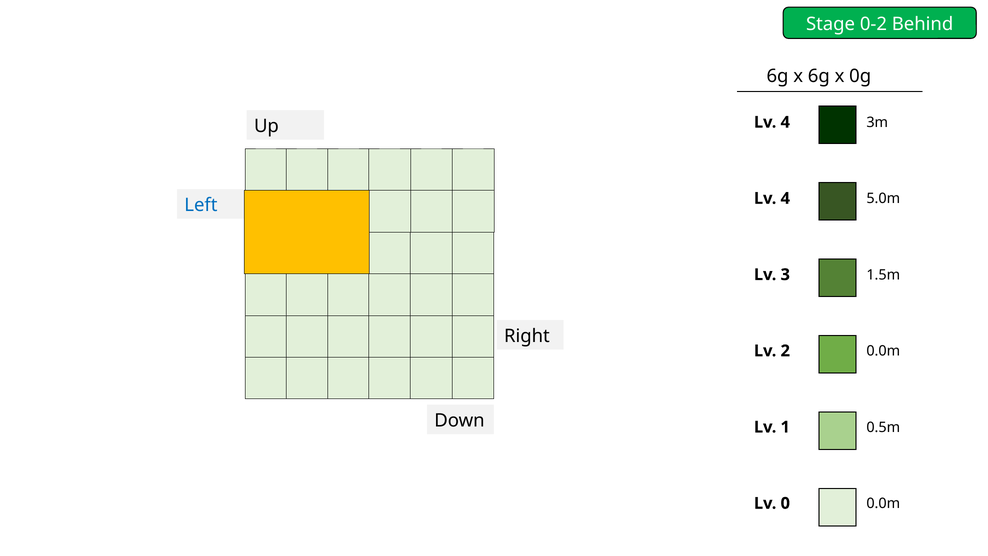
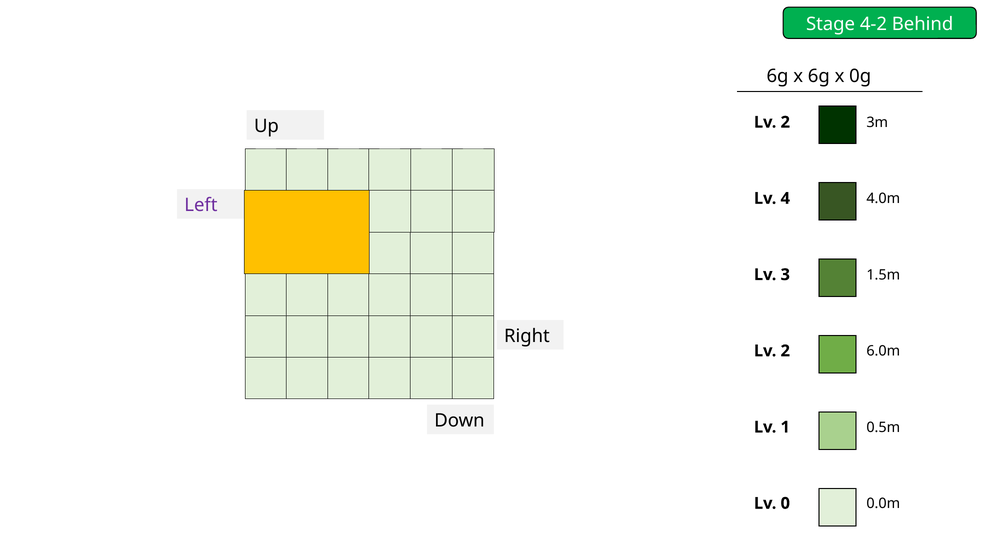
0-2: 0-2 -> 4-2
4 at (785, 122): 4 -> 2
5.0m: 5.0m -> 4.0m
Left colour: blue -> purple
0.0m at (883, 351): 0.0m -> 6.0m
